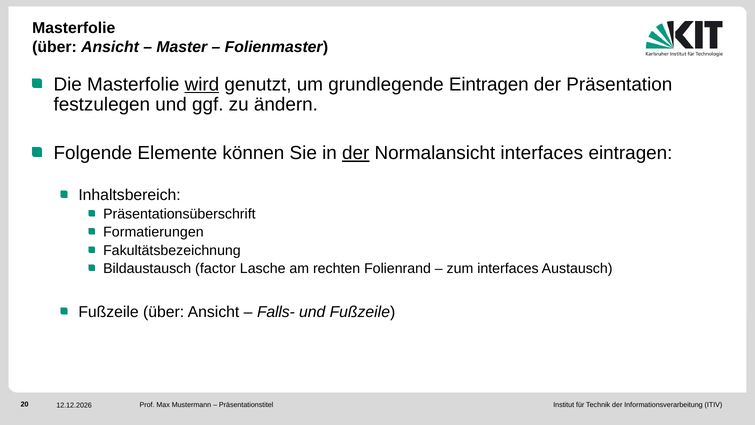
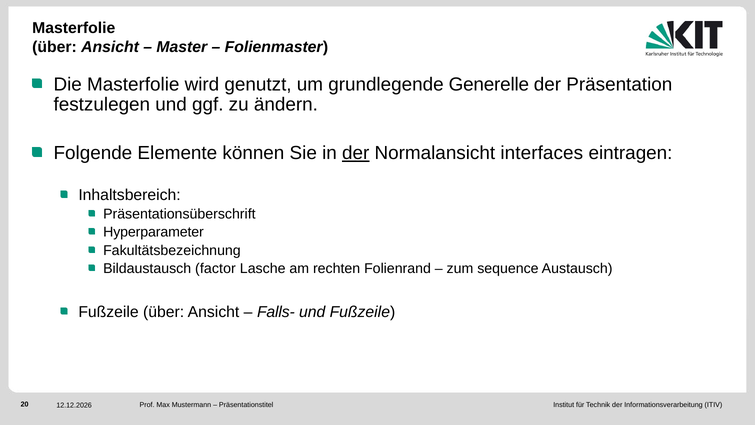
wird underline: present -> none
grundlegende Eintragen: Eintragen -> Generelle
Formatierungen: Formatierungen -> Hyperparameter
zum interfaces: interfaces -> sequence
